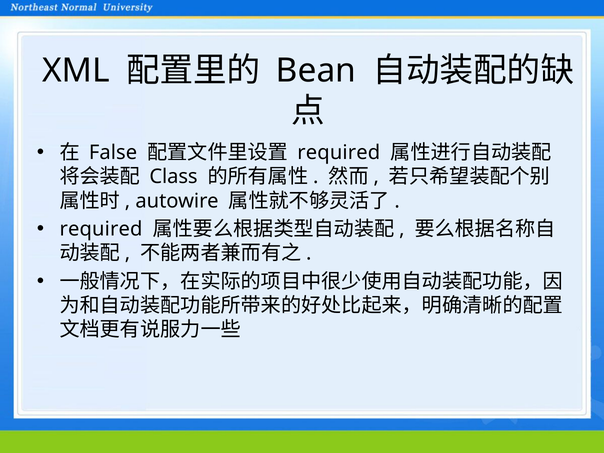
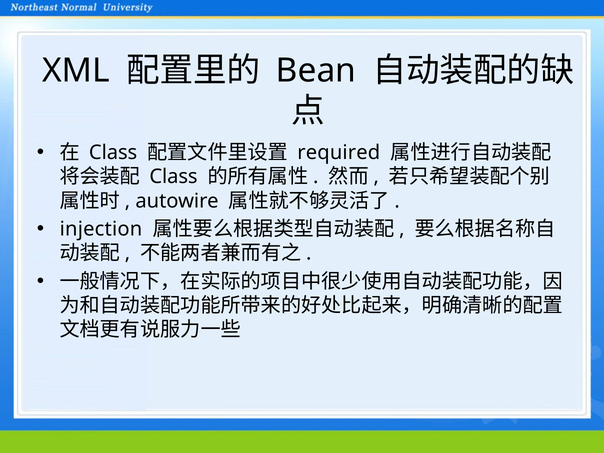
False at (113, 153): False -> Class
required at (101, 229): required -> injection
